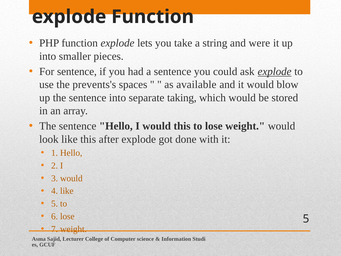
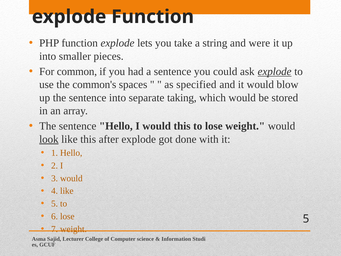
For sentence: sentence -> common
prevents's: prevents's -> common's
available: available -> specified
look underline: none -> present
